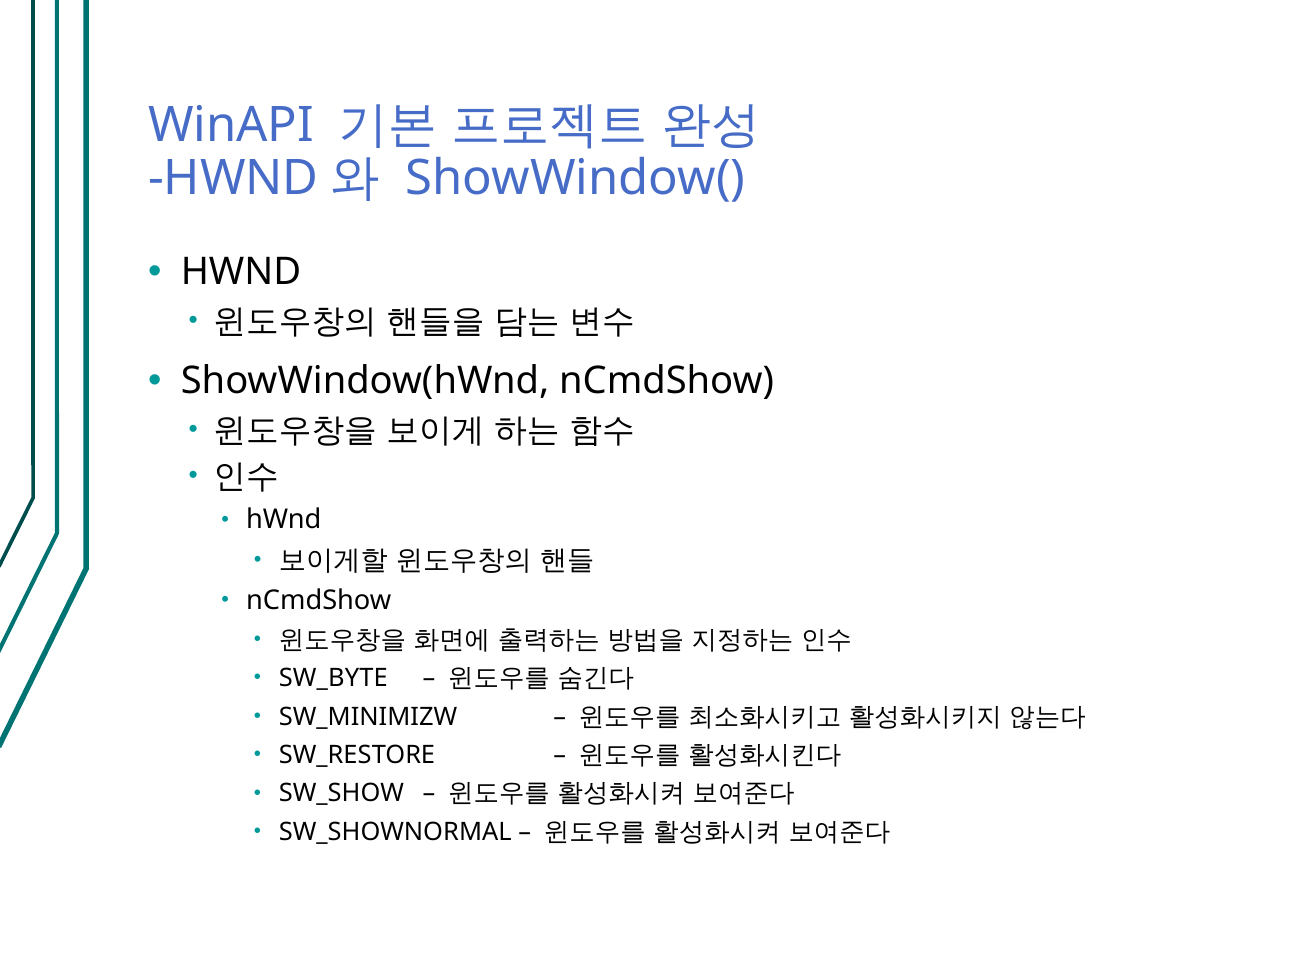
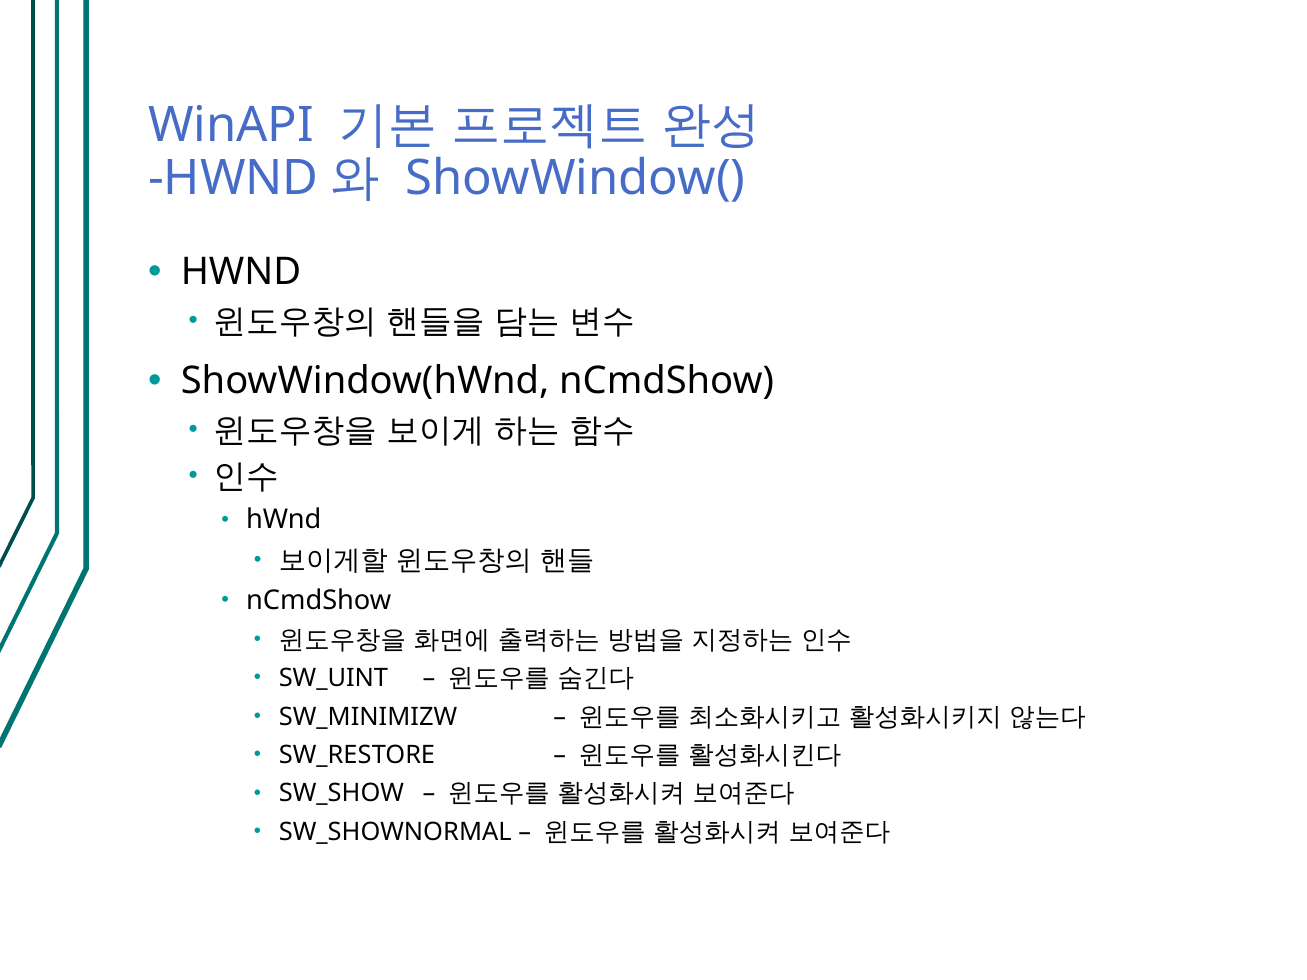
SW_BYTE: SW_BYTE -> SW_UINT
